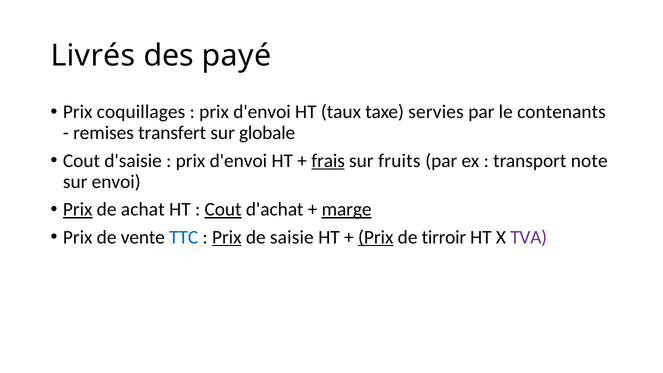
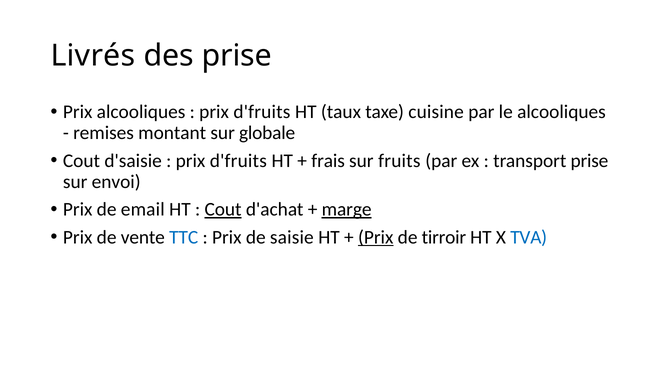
des payé: payé -> prise
Prix coquillages: coquillages -> alcooliques
d'envoi at (262, 112): d'envoi -> d'fruits
servies: servies -> cuisine
le contenants: contenants -> alcooliques
transfert: transfert -> montant
d'envoi at (238, 161): d'envoi -> d'fruits
frais underline: present -> none
transport note: note -> prise
Prix at (78, 209) underline: present -> none
achat: achat -> email
Prix at (227, 237) underline: present -> none
TVA colour: purple -> blue
